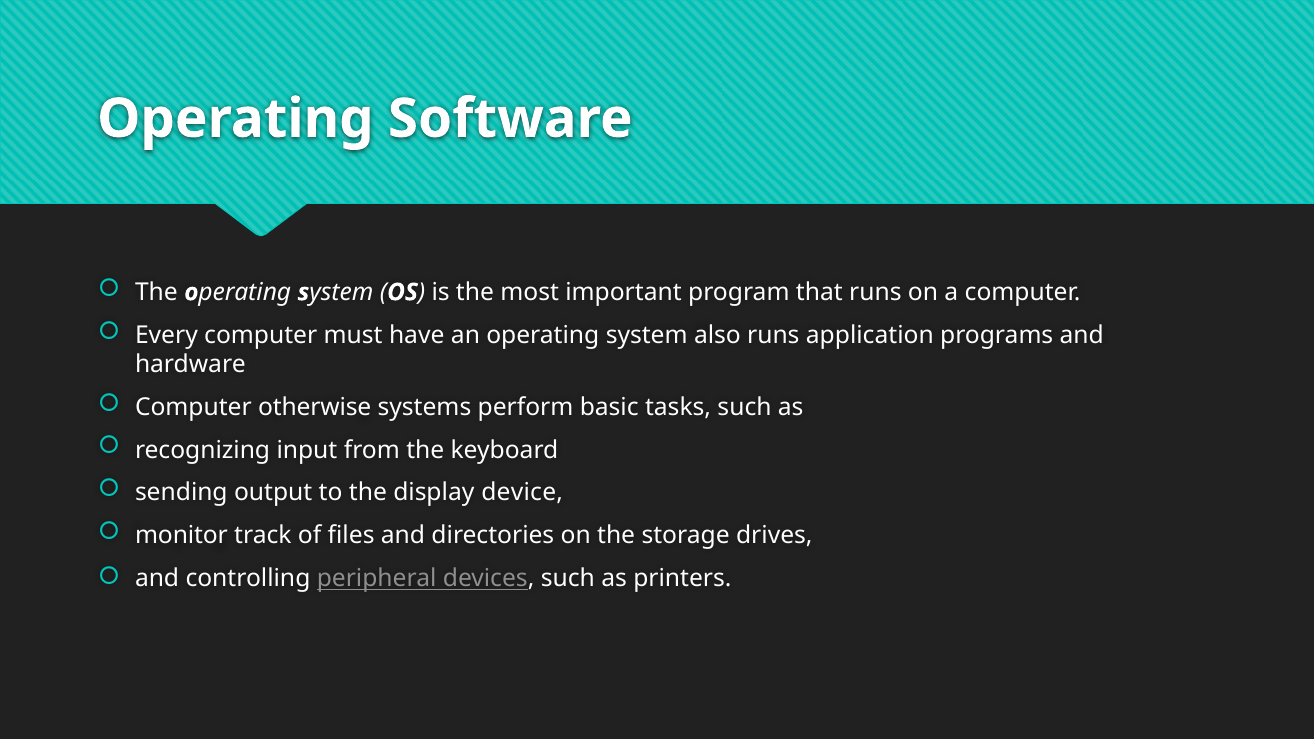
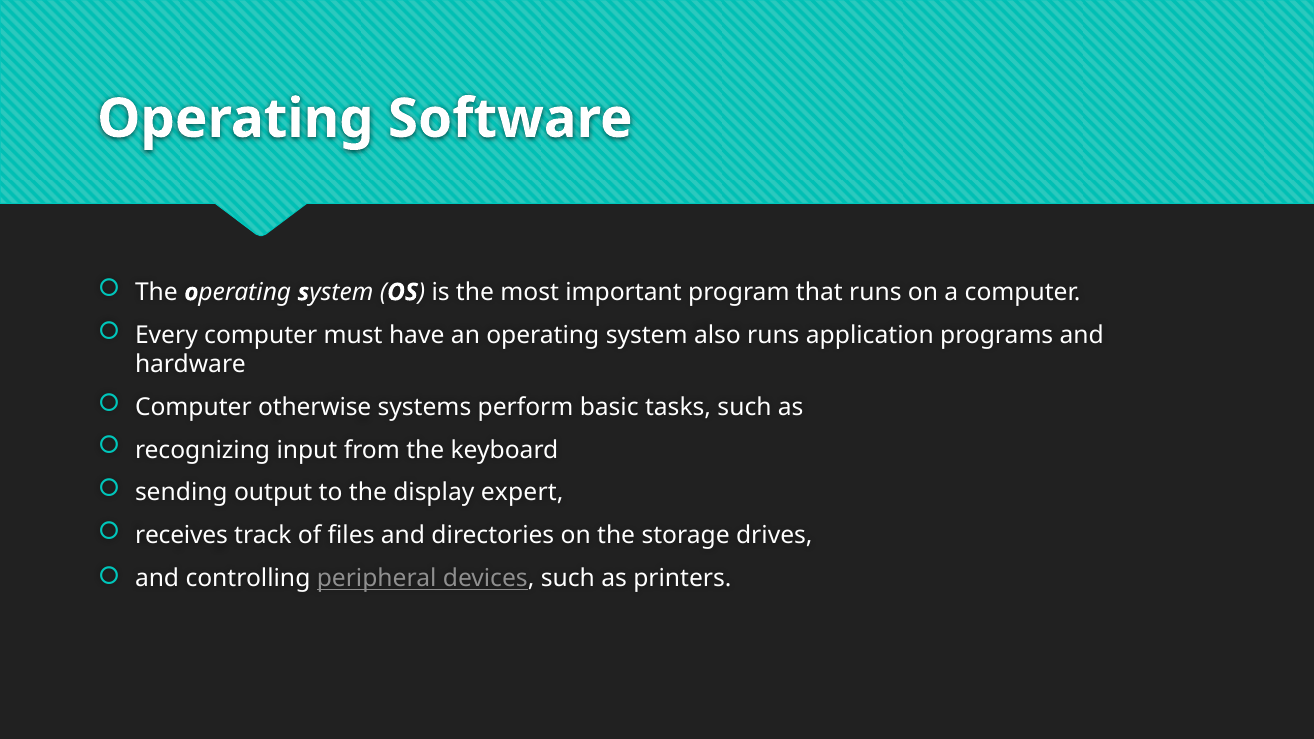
device: device -> expert
monitor: monitor -> receives
